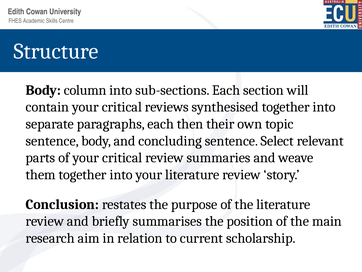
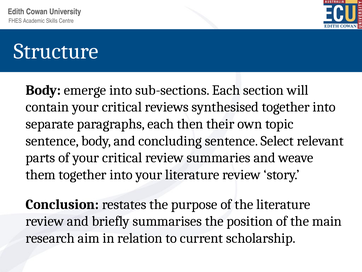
column: column -> emerge
